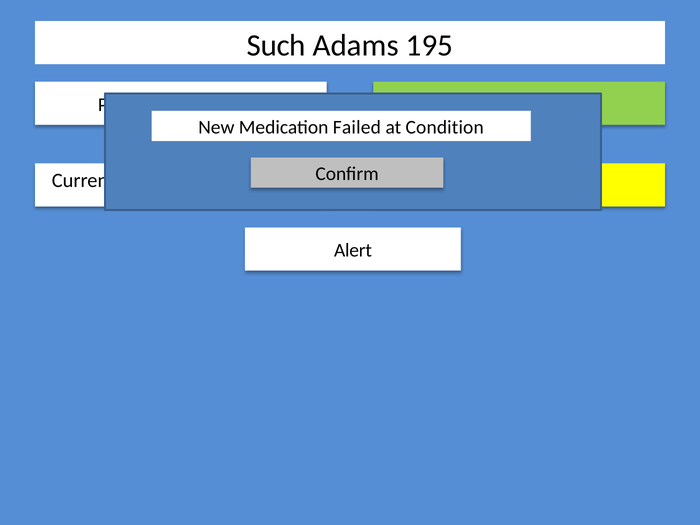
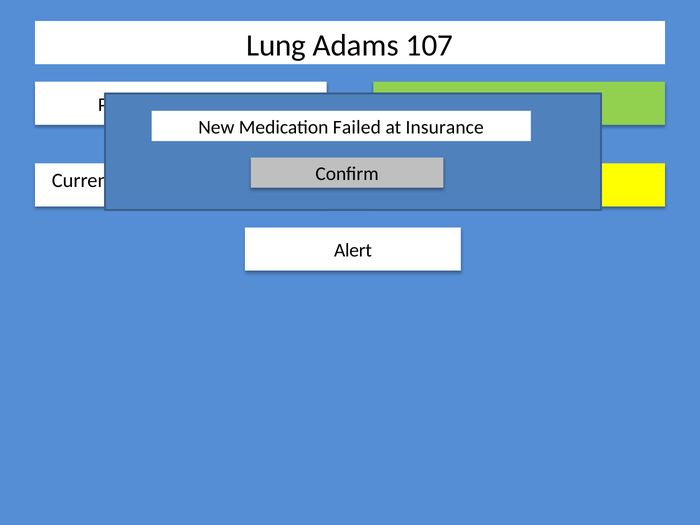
Such at (276, 45): Such -> Lung
195: 195 -> 107
at Condition: Condition -> Insurance
